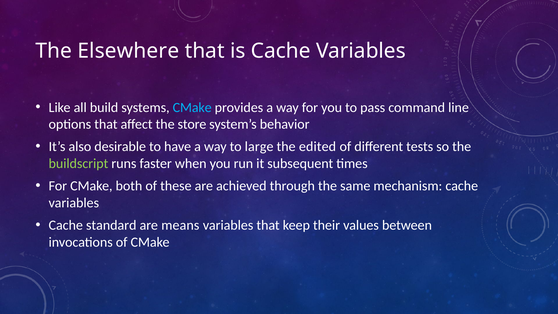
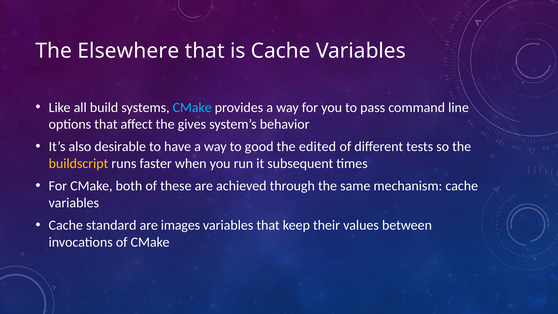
store: store -> gives
large: large -> good
buildscript colour: light green -> yellow
means: means -> images
